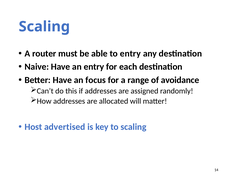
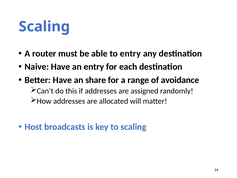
focus: focus -> share
advertised: advertised -> broadcasts
